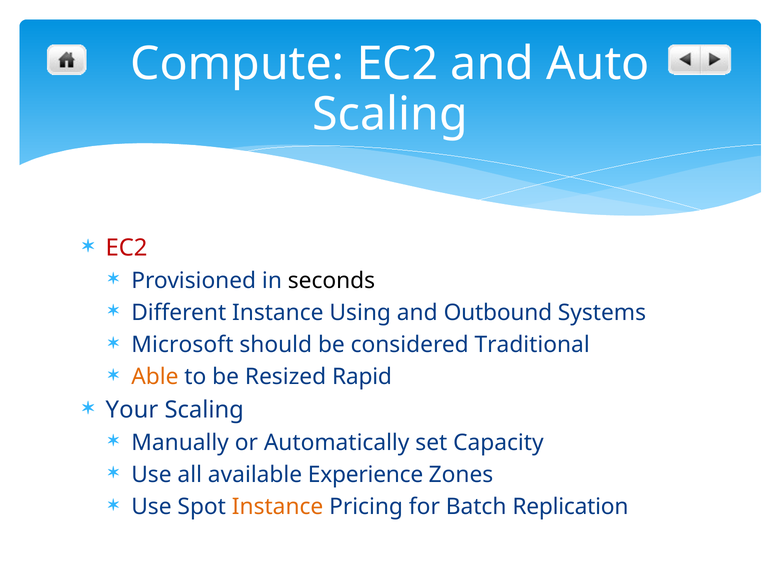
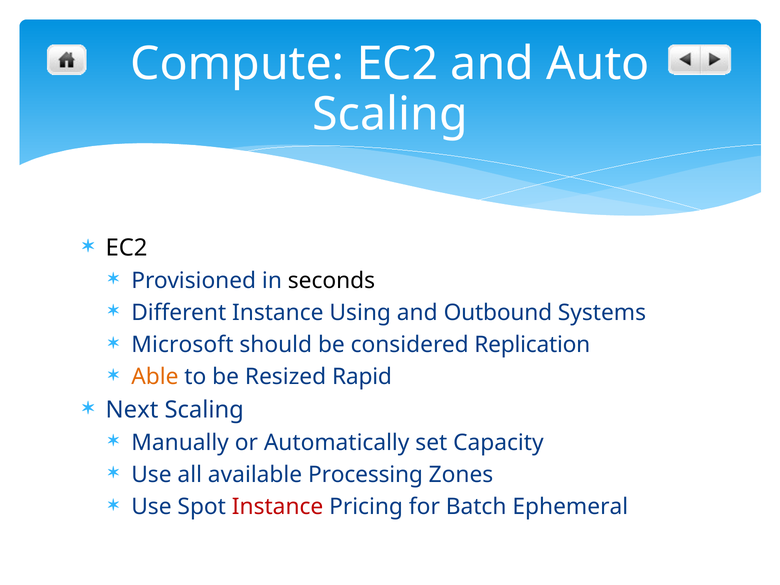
EC2 at (127, 248) colour: red -> black
Traditional: Traditional -> Replication
Your: Your -> Next
Experience: Experience -> Processing
Instance at (278, 507) colour: orange -> red
Replication: Replication -> Ephemeral
